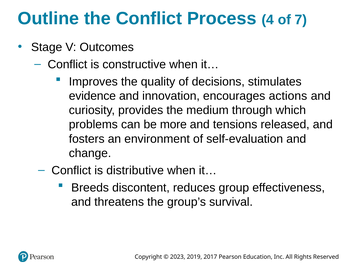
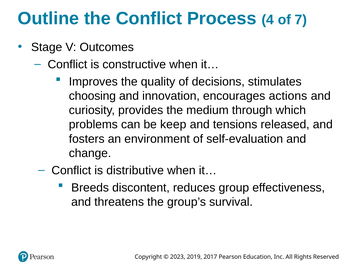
evidence: evidence -> choosing
more: more -> keep
